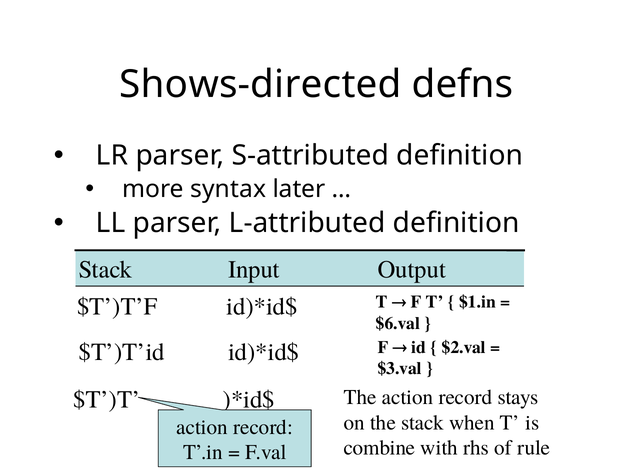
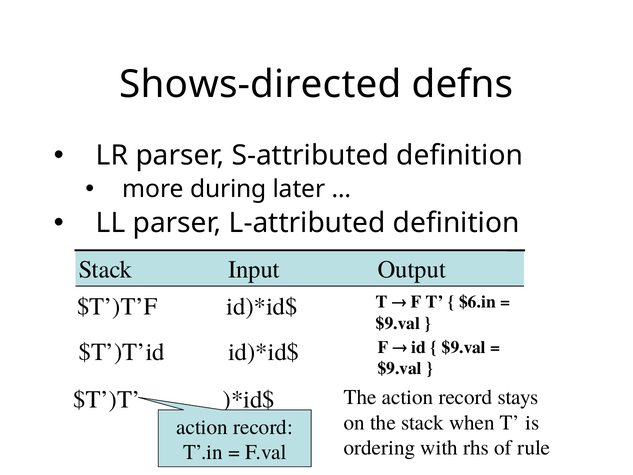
syntax: syntax -> during
$1.in: $1.in -> $6.in
$6.val at (398, 323): $6.val -> $9.val
$2.val at (464, 347): $2.val -> $9.val
$3.val at (400, 368): $3.val -> $9.val
combine: combine -> ordering
